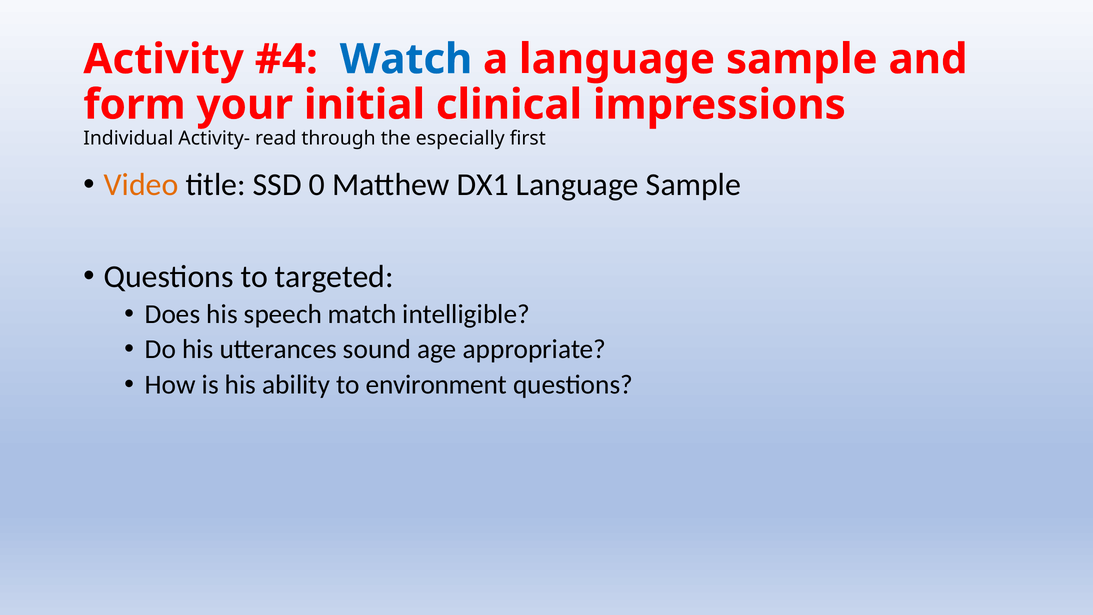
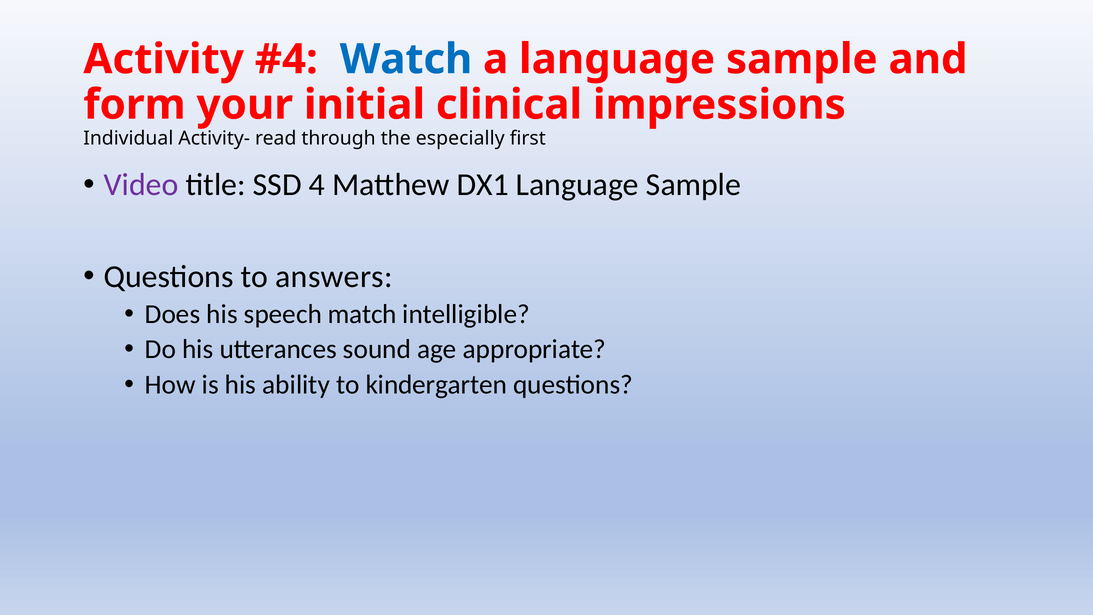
Video colour: orange -> purple
0: 0 -> 4
targeted: targeted -> answers
environment: environment -> kindergarten
